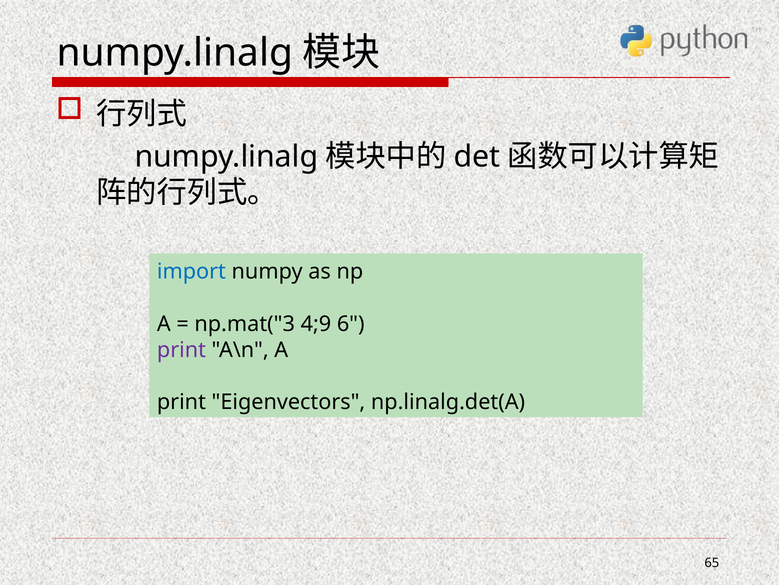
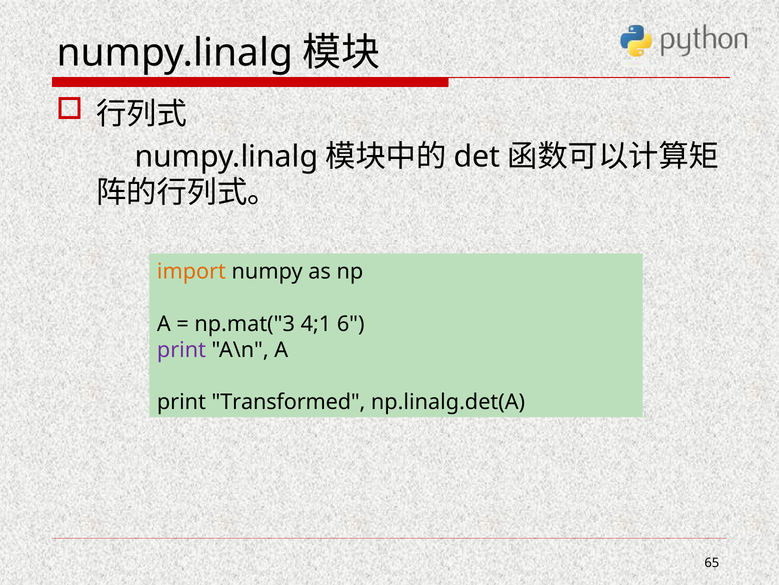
import colour: blue -> orange
4;9: 4;9 -> 4;1
Eigenvectors: Eigenvectors -> Transformed
